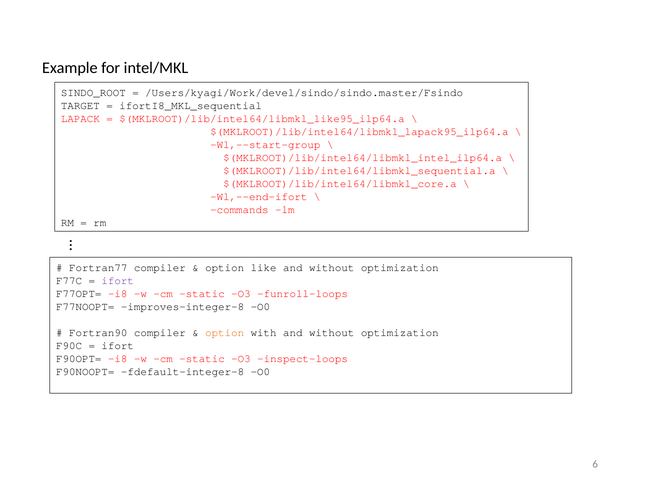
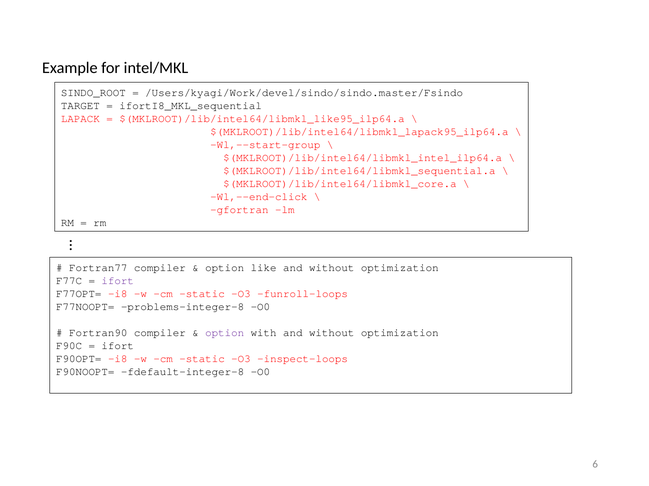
Wl,--end-ifort: Wl,--end-ifort -> Wl,--end-click
commands: commands -> gfortran
improves-integer-8: improves-integer-8 -> problems-integer-8
option at (225, 333) colour: orange -> purple
